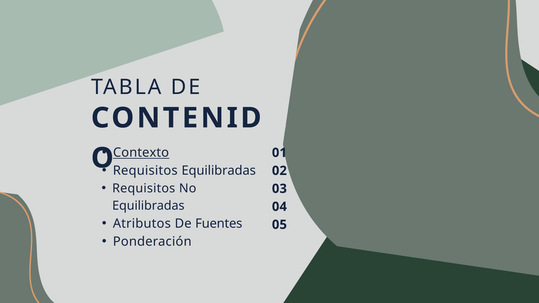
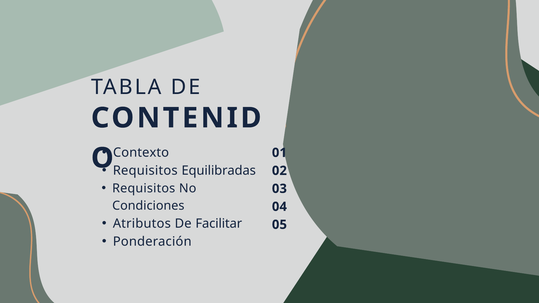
Contexto underline: present -> none
Equilibradas at (148, 206): Equilibradas -> Condiciones
Fuentes: Fuentes -> Facilitar
